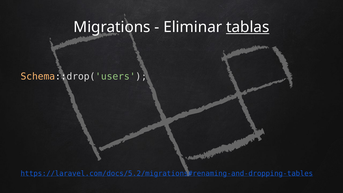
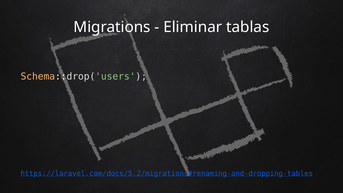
tablas underline: present -> none
